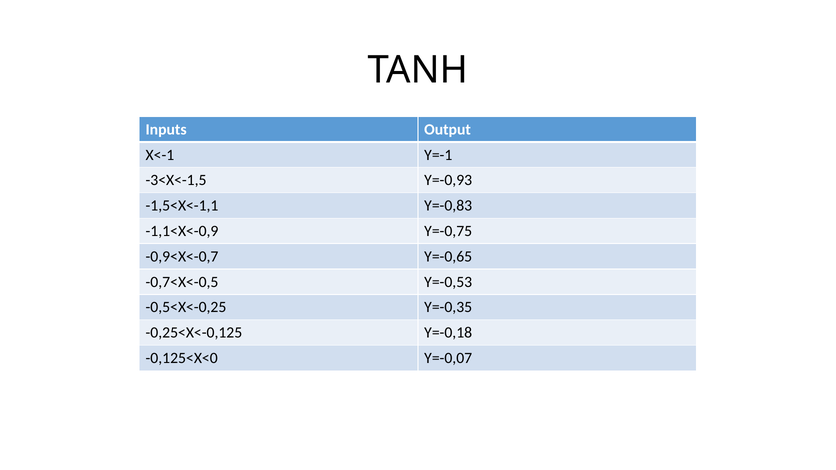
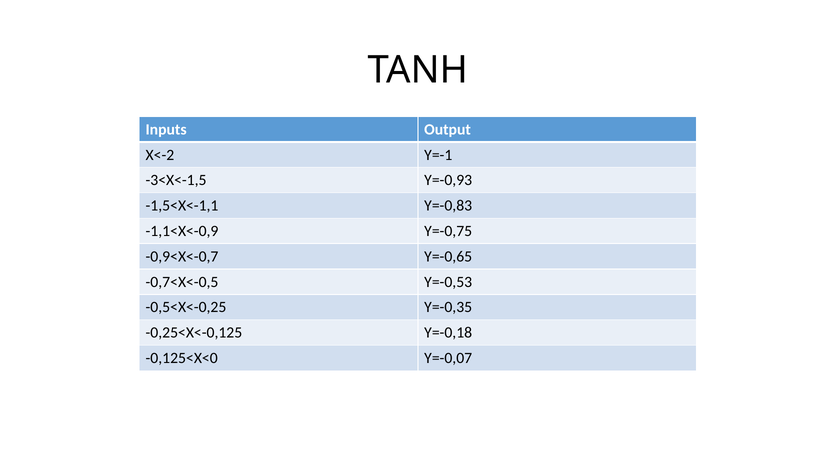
X<-1: X<-1 -> X<-2
